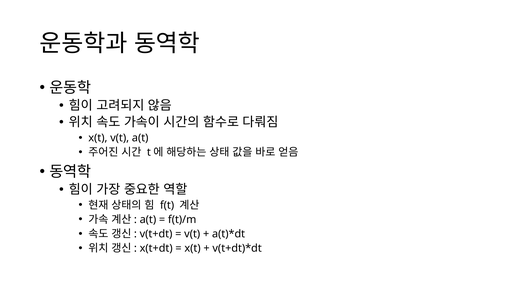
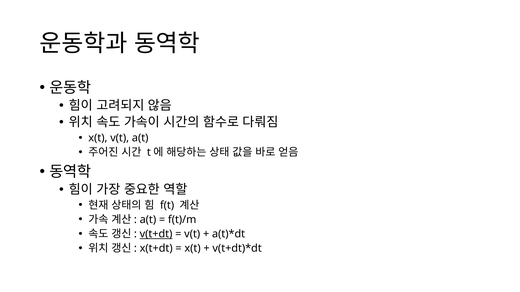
v(t+dt underline: none -> present
